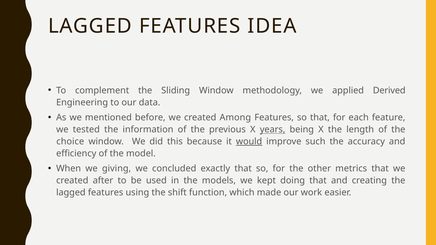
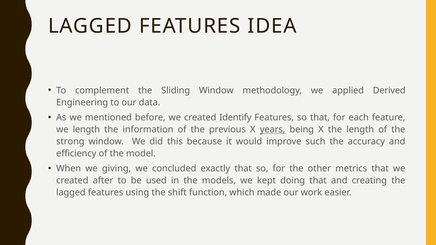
Among: Among -> Identify
we tested: tested -> length
choice: choice -> strong
would underline: present -> none
